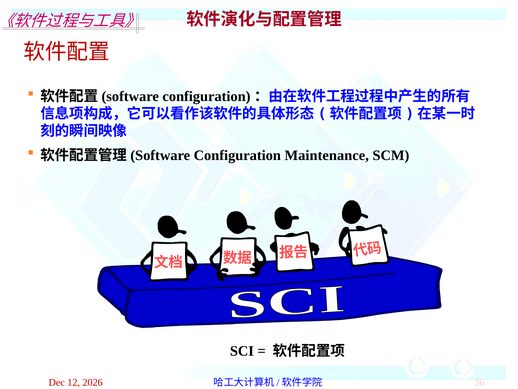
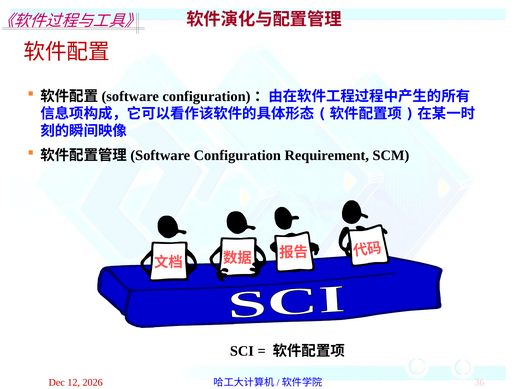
Maintenance: Maintenance -> Requirement
